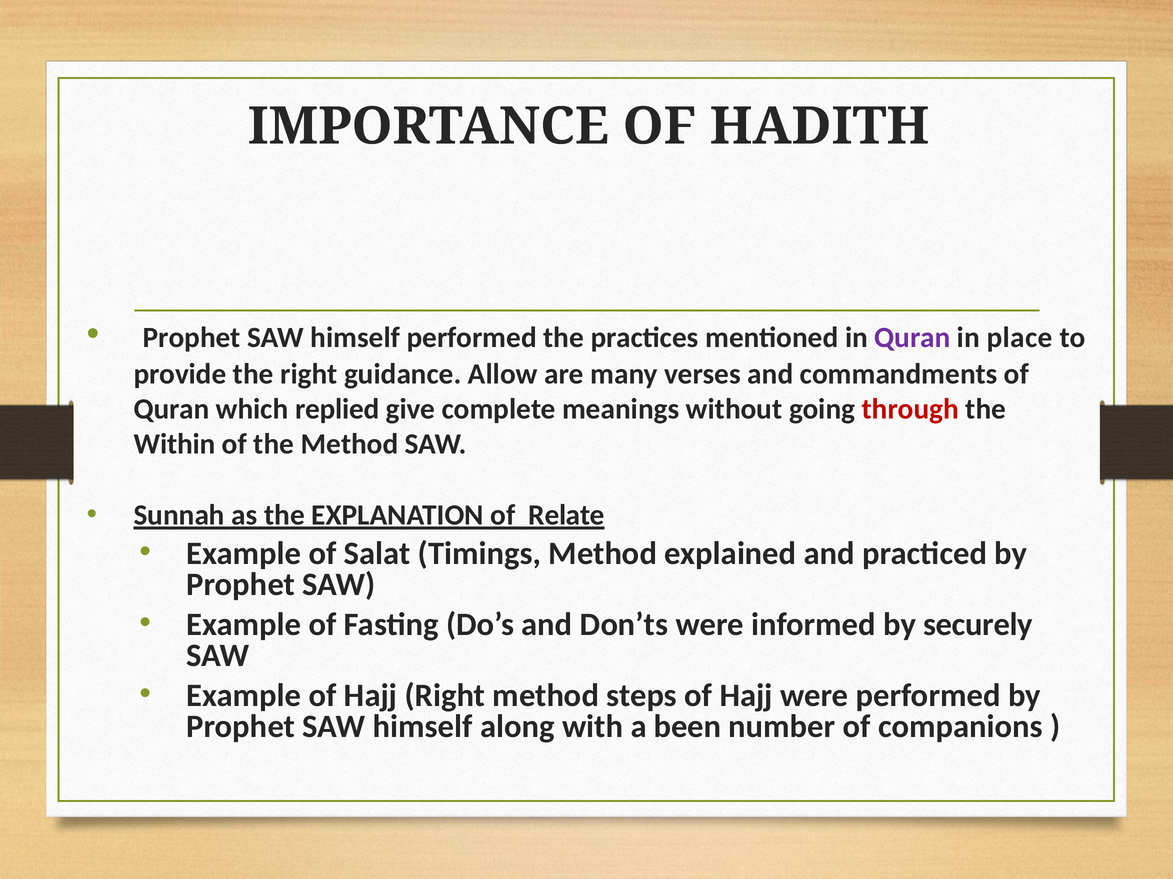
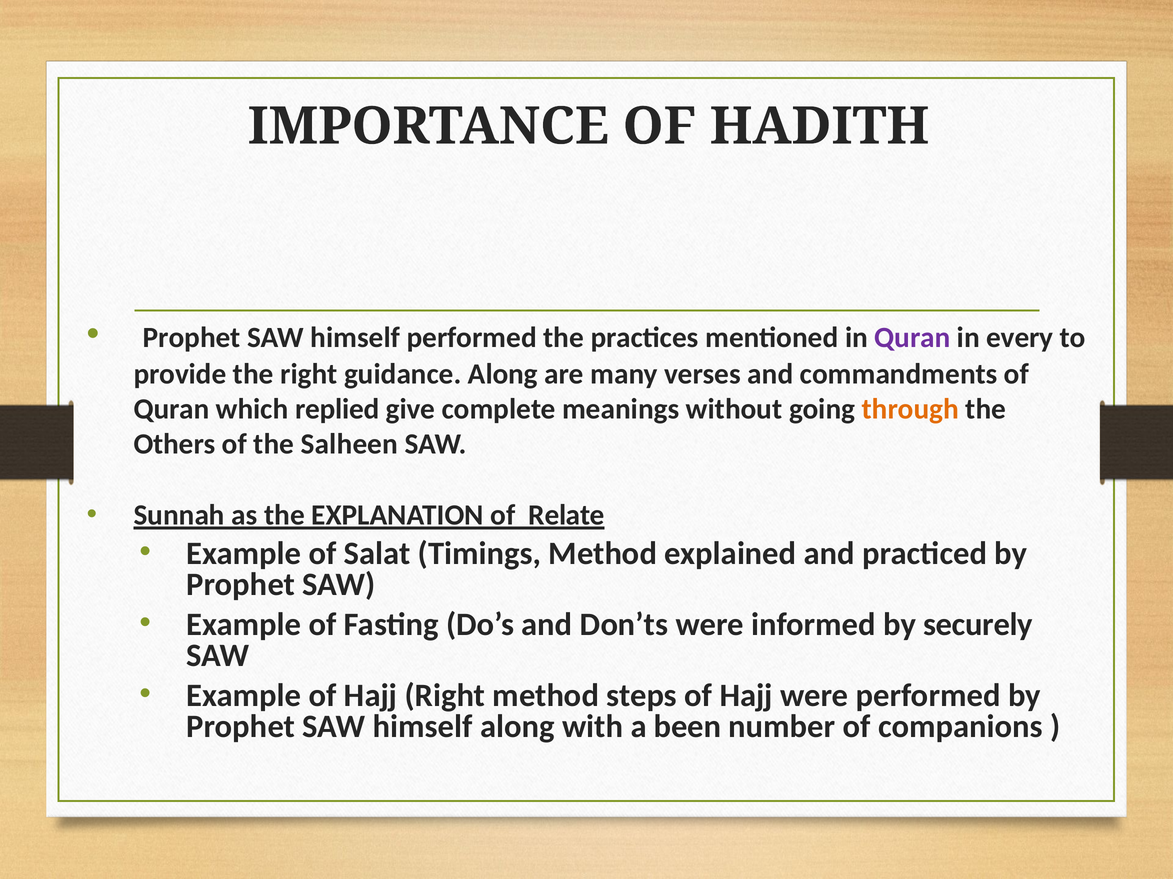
place: place -> every
guidance Allow: Allow -> Along
through colour: red -> orange
Within: Within -> Others
the Method: Method -> Salheen
